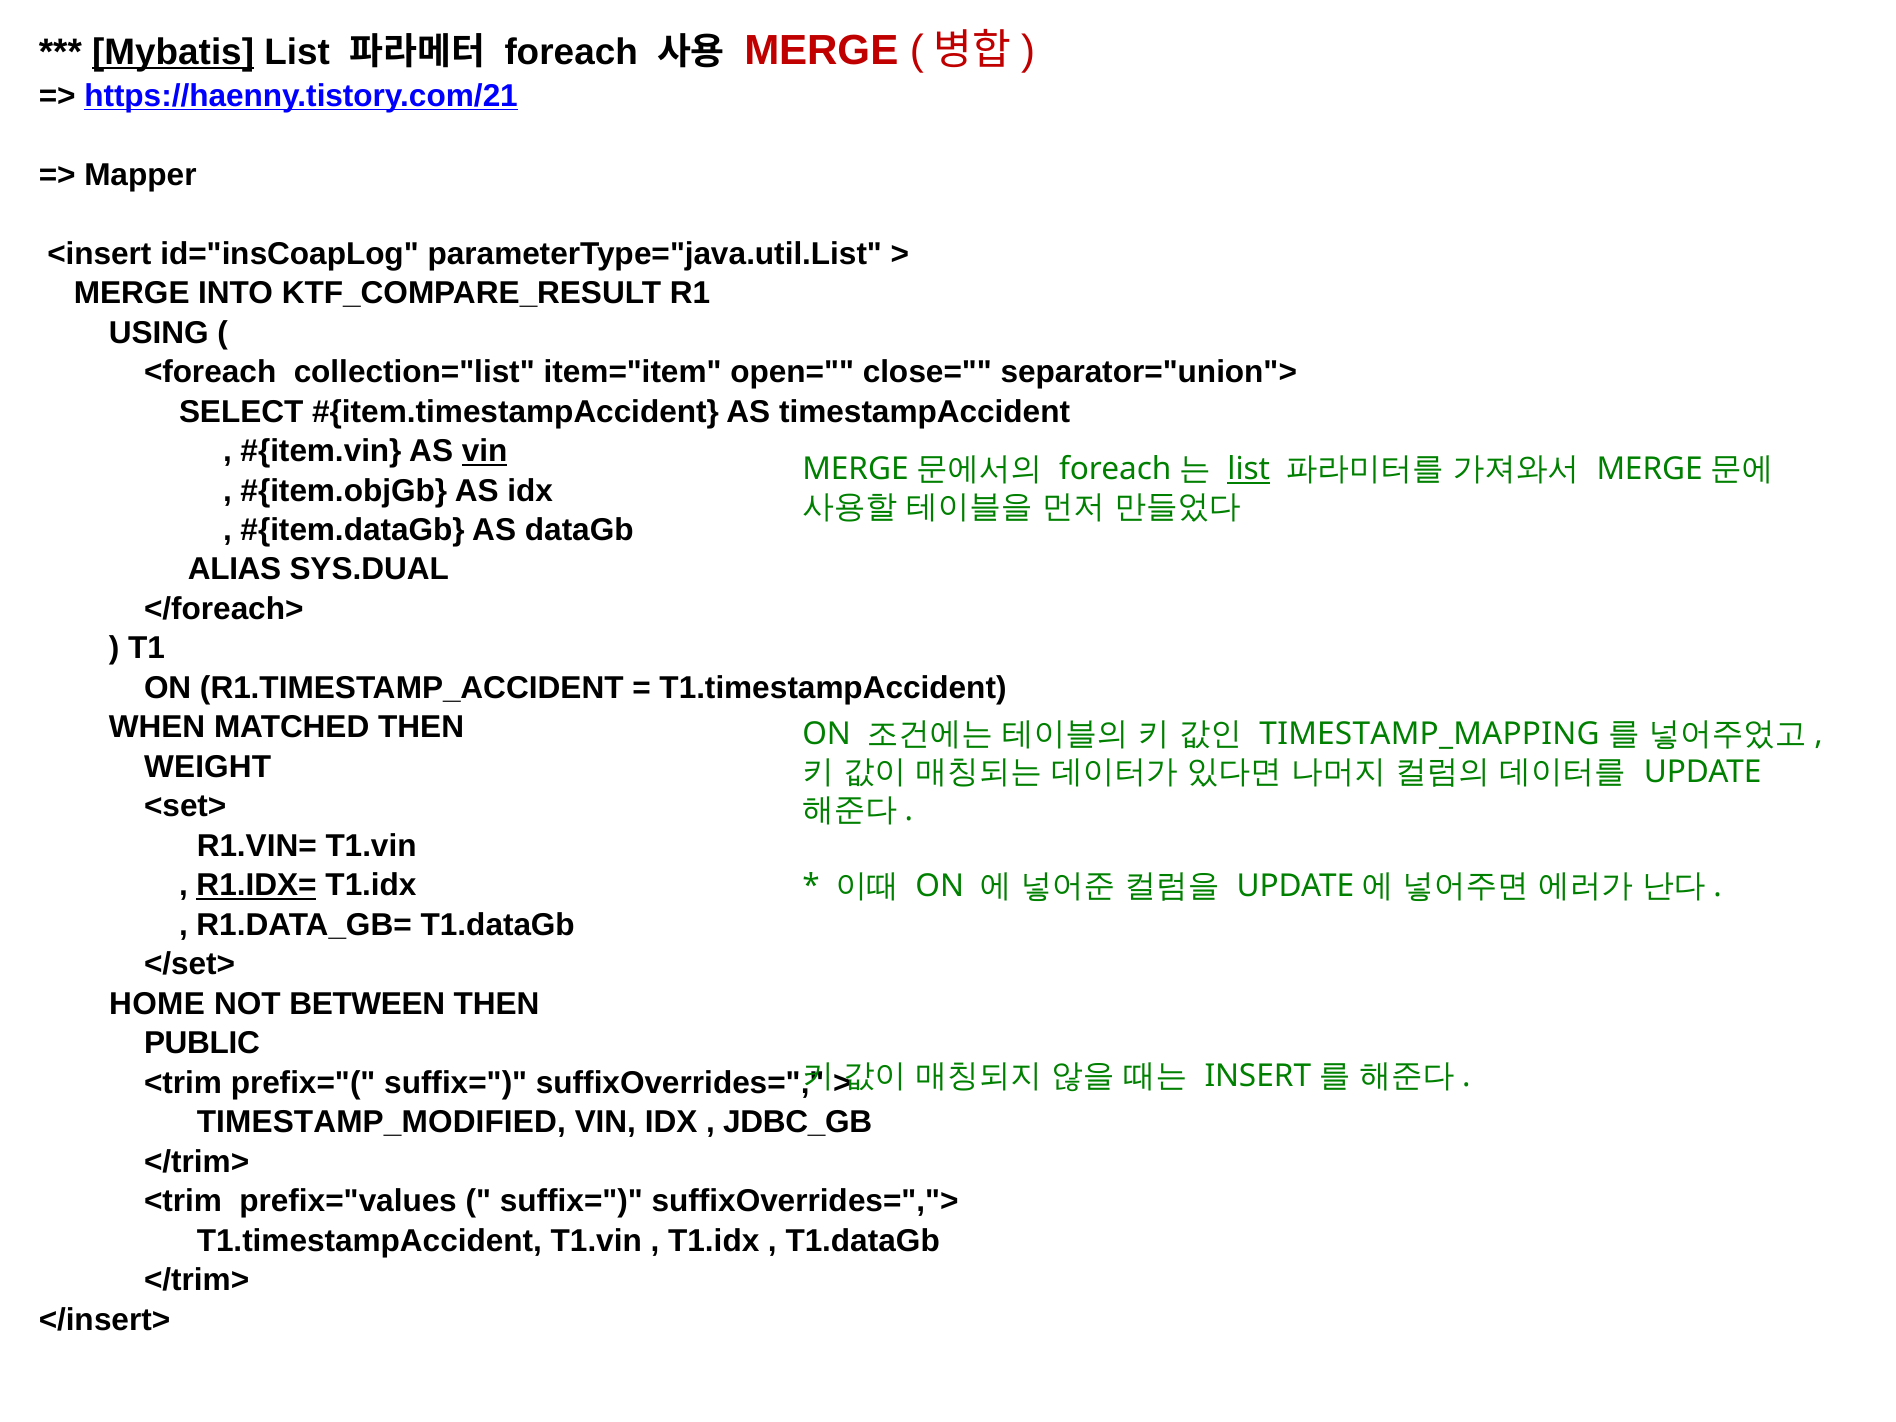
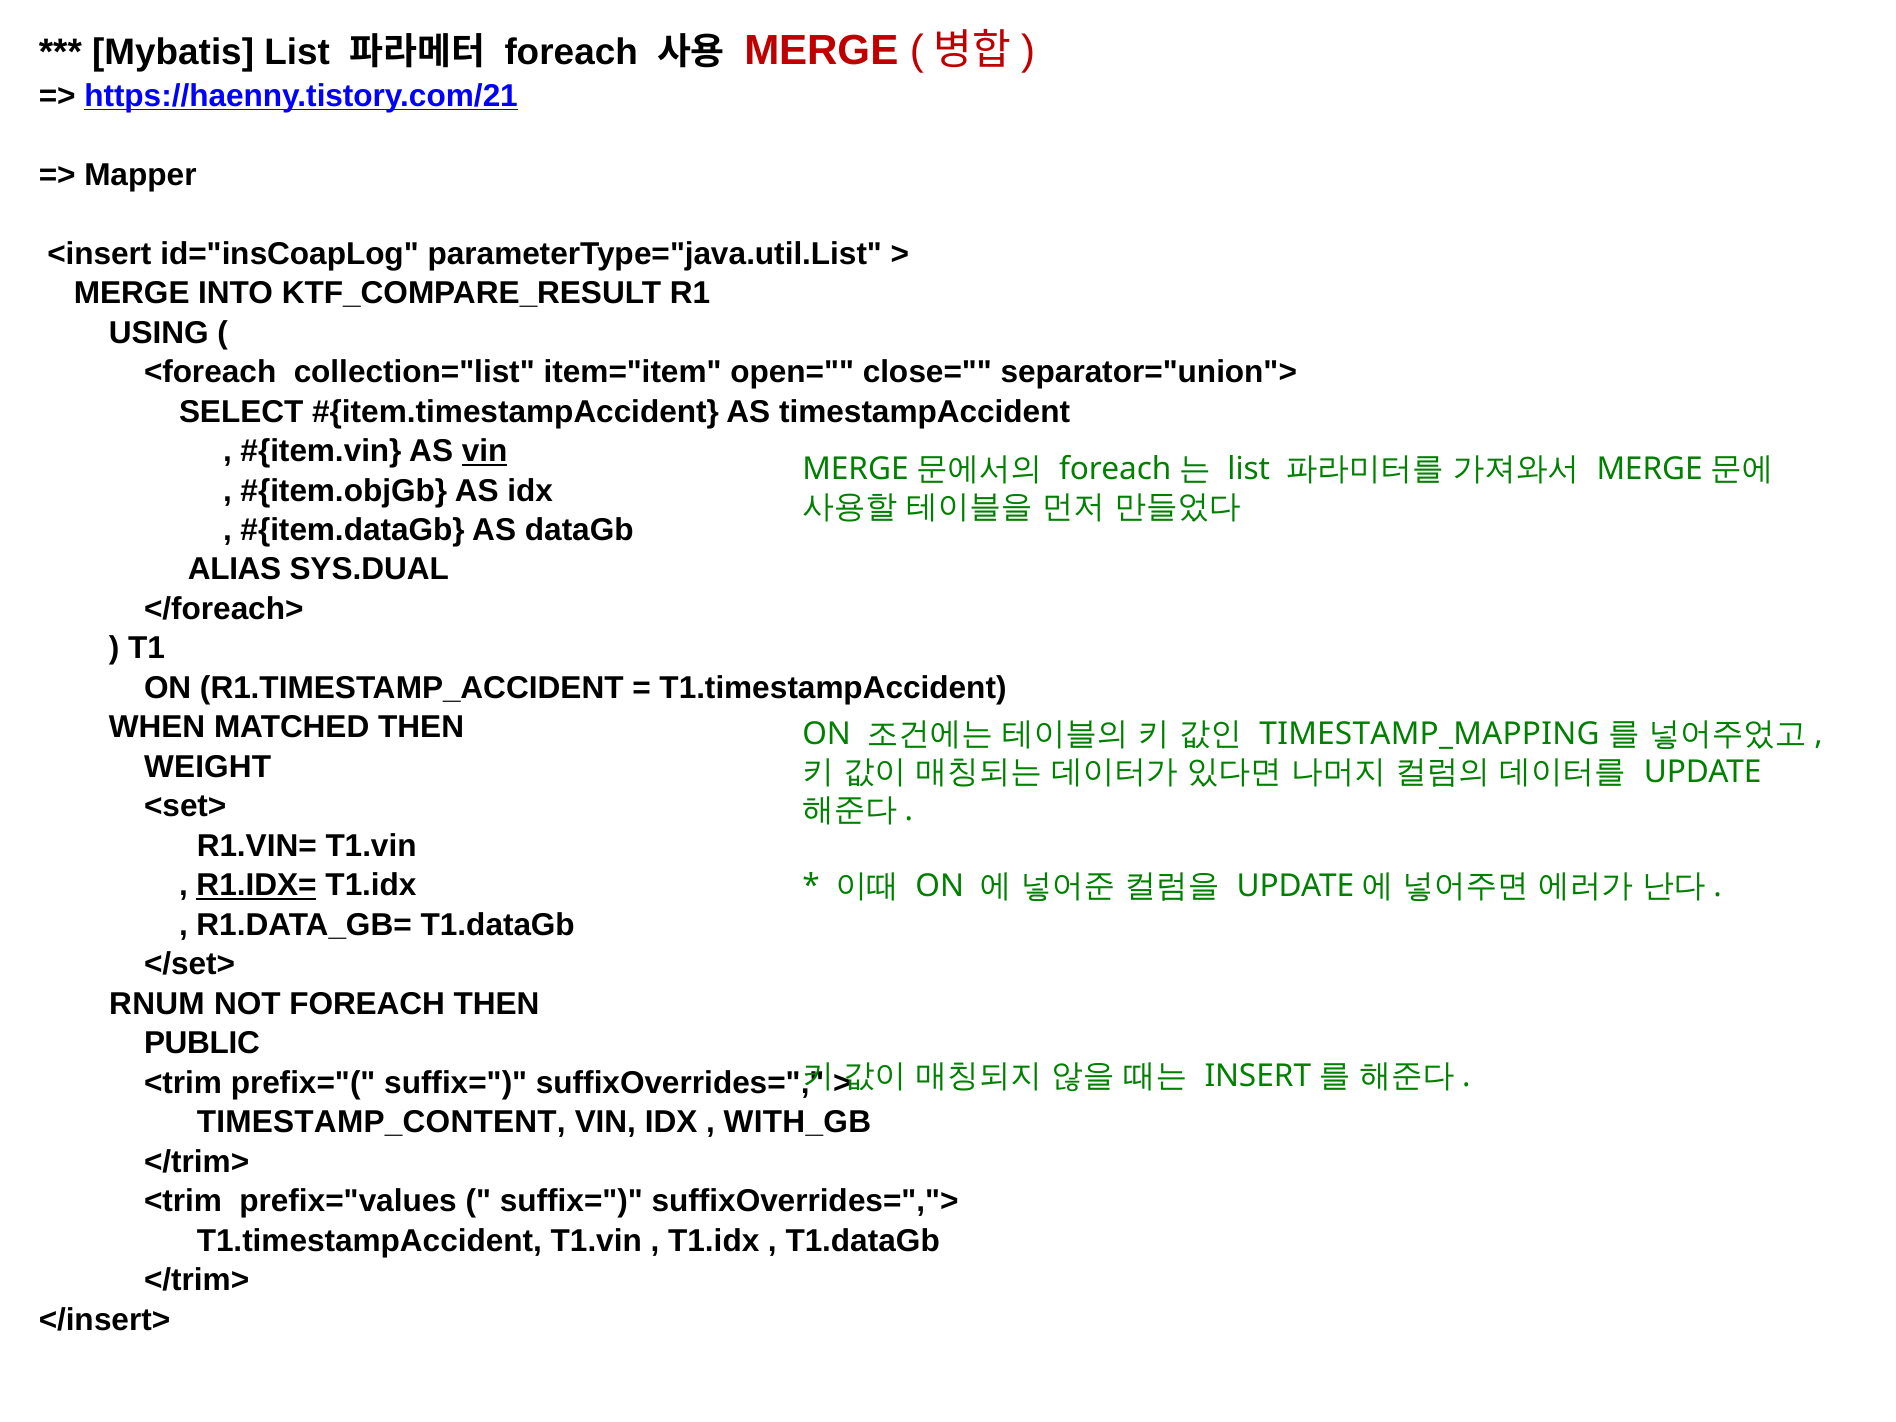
Mybatis underline: present -> none
list at (1249, 469) underline: present -> none
HOME: HOME -> RNUM
NOT BETWEEN: BETWEEN -> FOREACH
TIMESTAMP_MODIFIED: TIMESTAMP_MODIFIED -> TIMESTAMP_CONTENT
JDBC_GB: JDBC_GB -> WITH_GB
